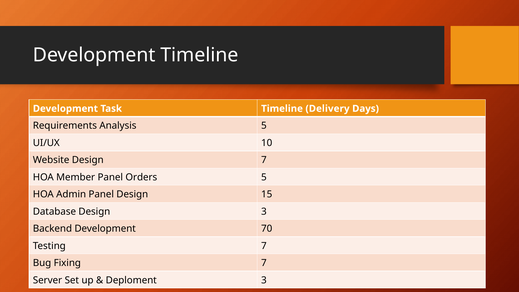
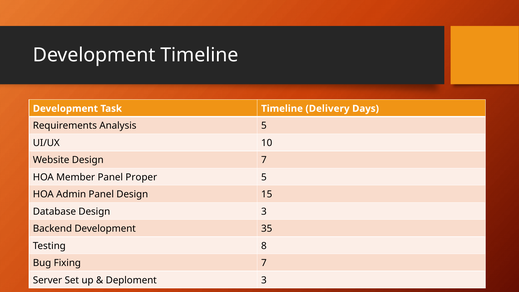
Orders: Orders -> Proper
70: 70 -> 35
Testing 7: 7 -> 8
